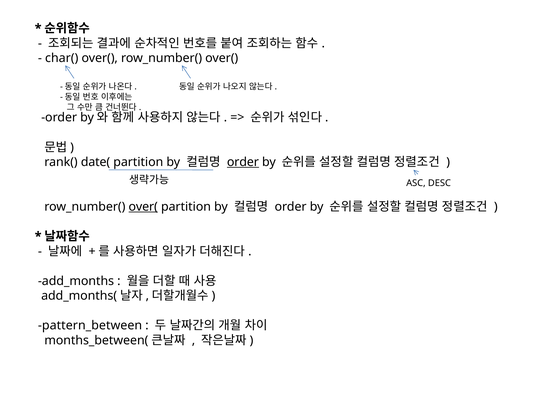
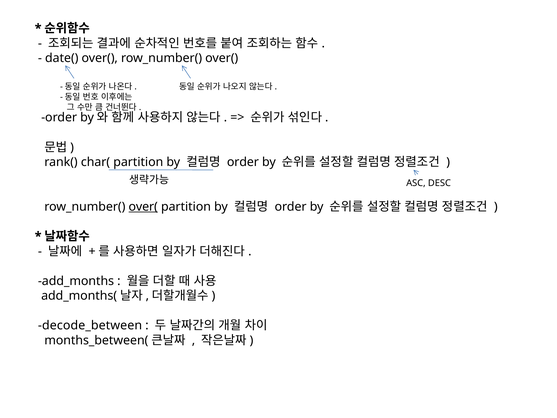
char(: char( -> date(
date(: date( -> char(
order at (243, 162) underline: present -> none
pattern_between: pattern_between -> decode_between
